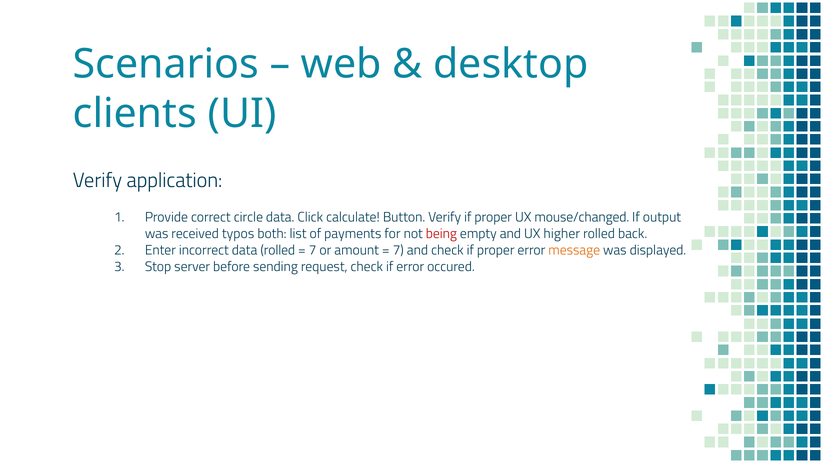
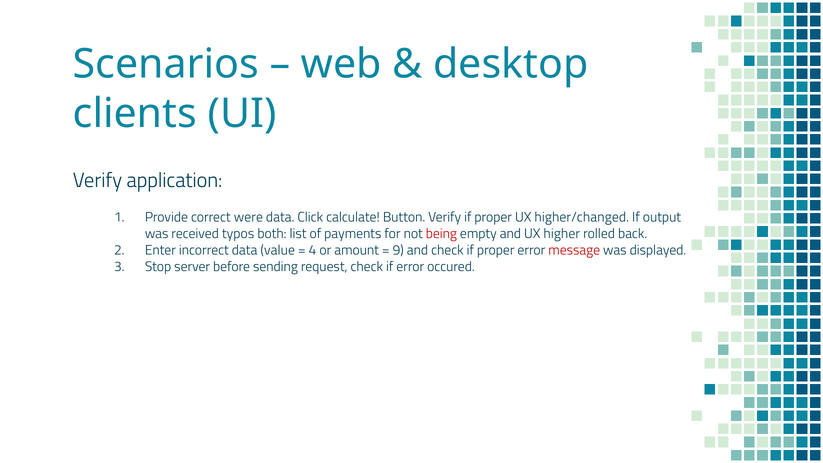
circle: circle -> were
mouse/changed: mouse/changed -> higher/changed
data rolled: rolled -> value
7 at (313, 250): 7 -> 4
7 at (398, 250): 7 -> 9
message colour: orange -> red
